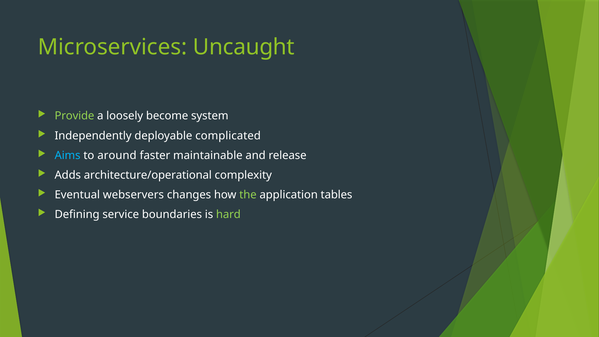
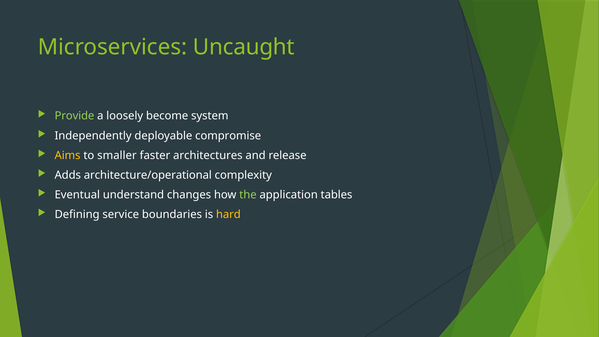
complicated: complicated -> compromise
Aims colour: light blue -> yellow
around: around -> smaller
maintainable: maintainable -> architectures
webservers: webservers -> understand
hard colour: light green -> yellow
